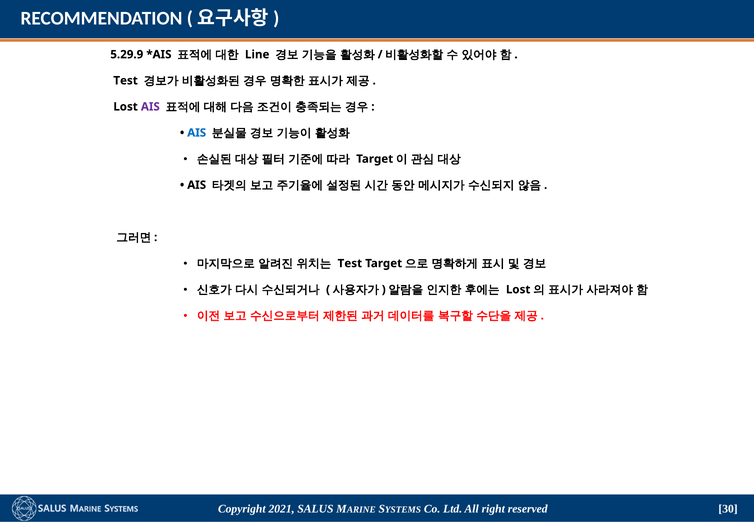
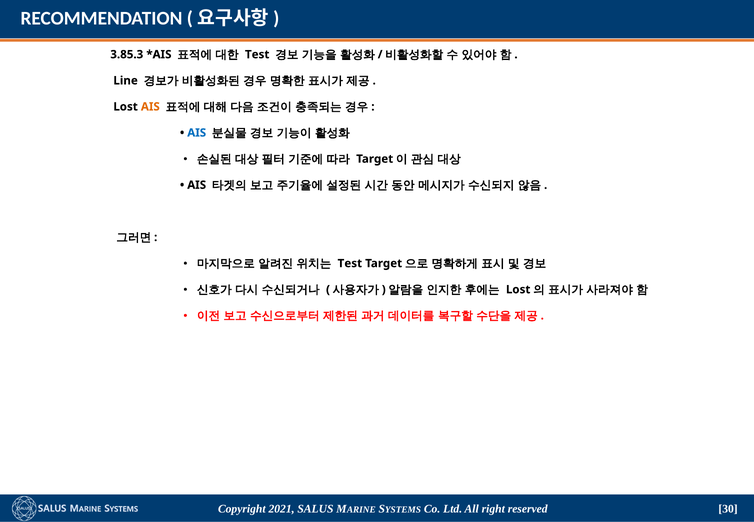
5.29.9: 5.29.9 -> 3.85.3
Line at (257, 54): Line -> Test
Test at (126, 81): Test -> Line
AIS at (150, 107) colour: purple -> orange
